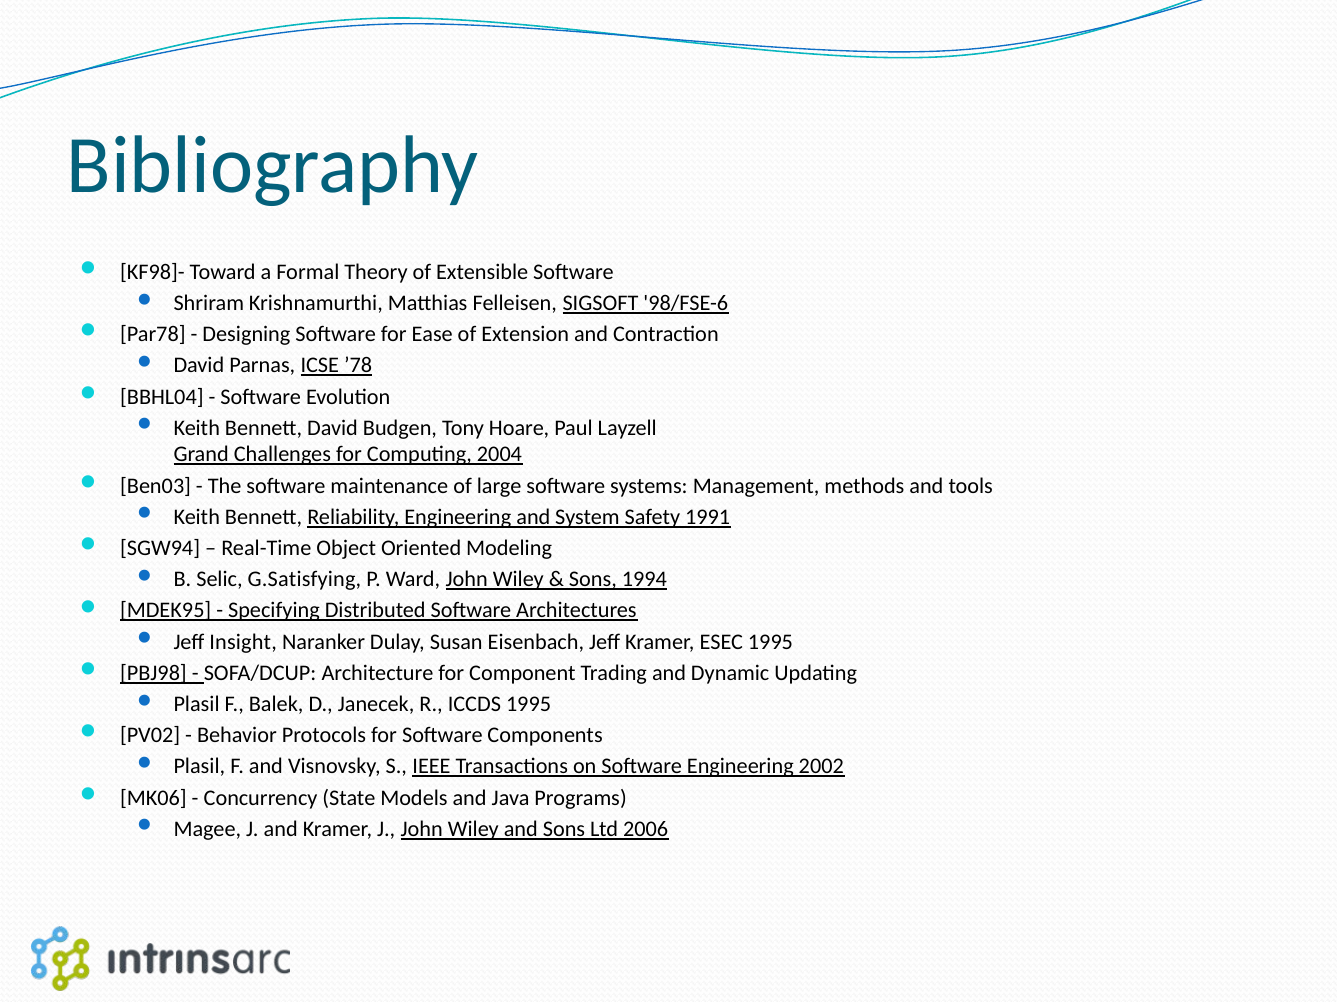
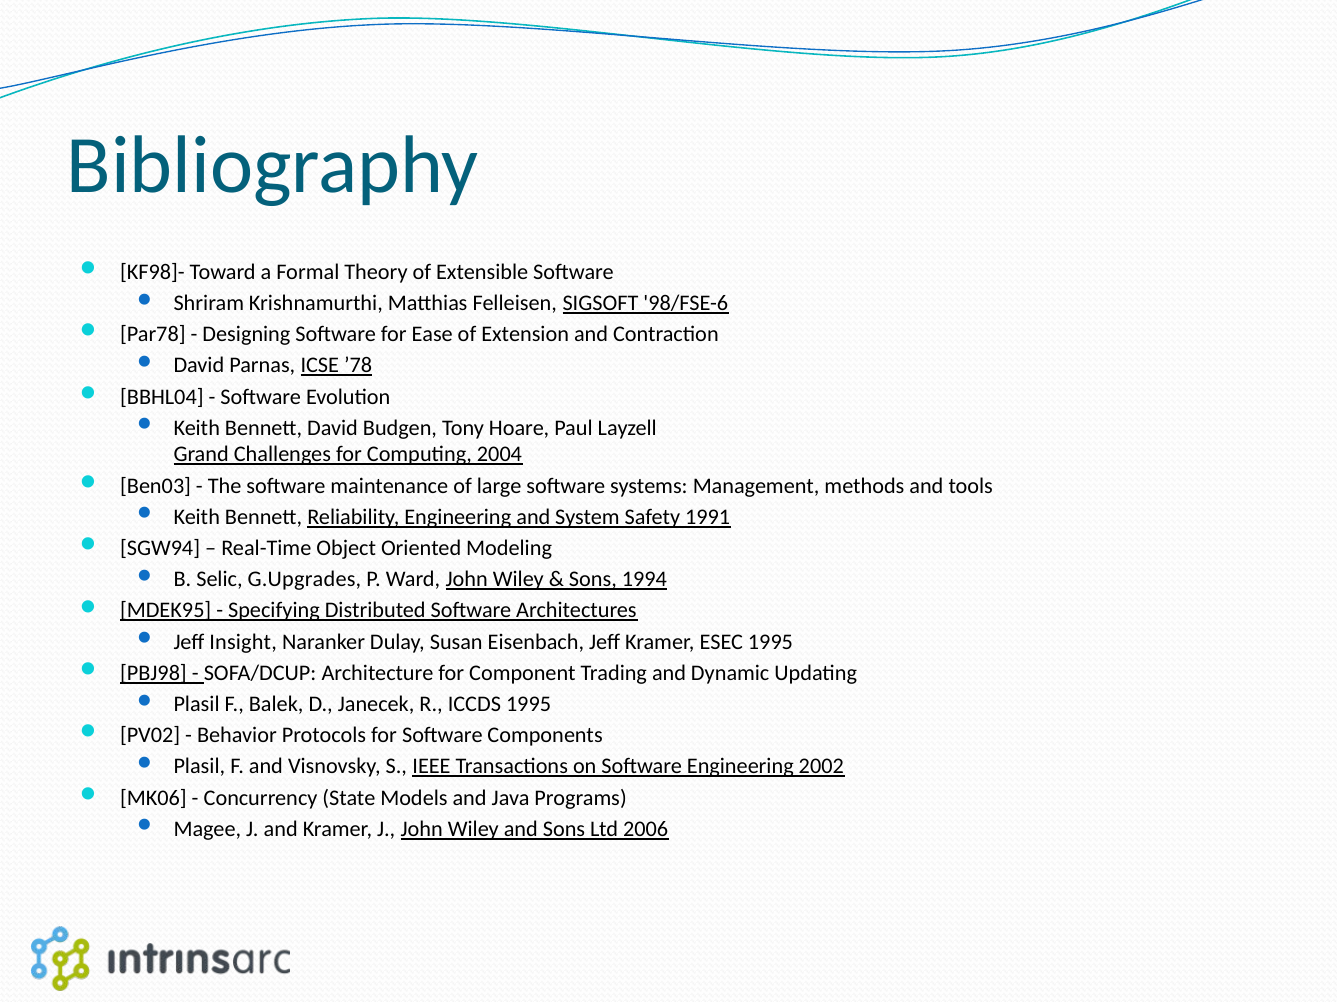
G.Satisfying: G.Satisfying -> G.Upgrades
